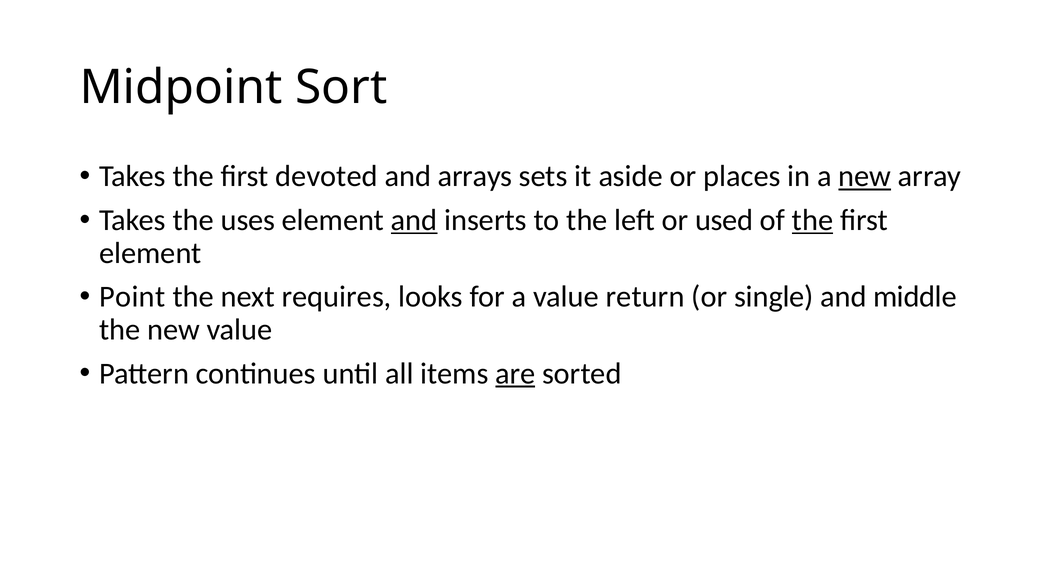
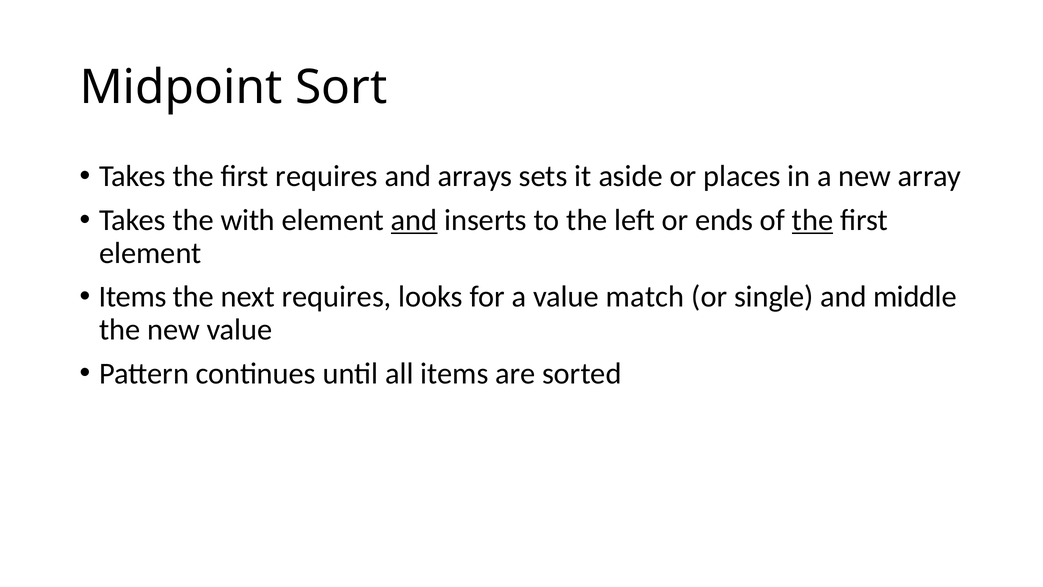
first devoted: devoted -> requires
new at (865, 176) underline: present -> none
uses: uses -> with
used: used -> ends
Point at (132, 297): Point -> Items
return: return -> match
are underline: present -> none
